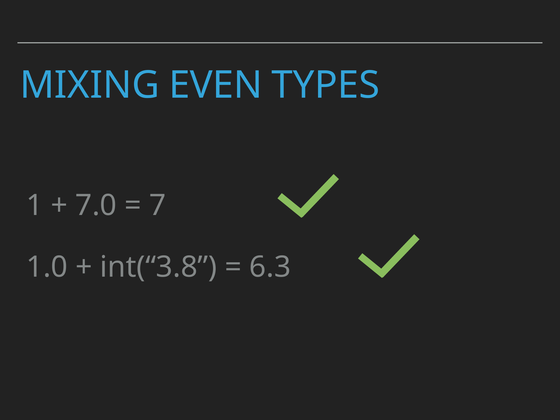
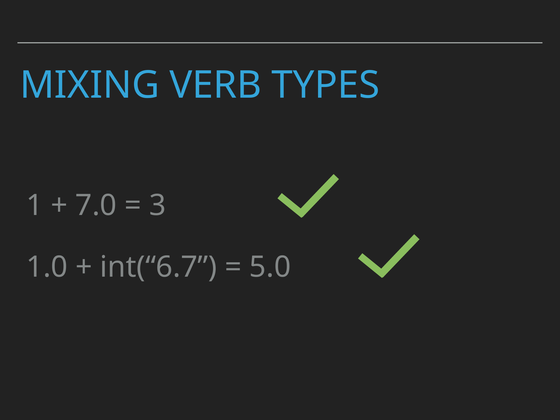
EVEN: EVEN -> VERB
7: 7 -> 3
int(“3.8: int(“3.8 -> int(“6.7
6.3: 6.3 -> 5.0
